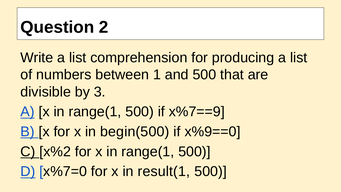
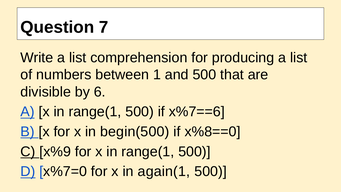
2: 2 -> 7
3: 3 -> 6
x%7==9: x%7==9 -> x%7==6
x%9==0: x%9==0 -> x%8==0
x%2: x%2 -> x%9
result(1: result(1 -> again(1
